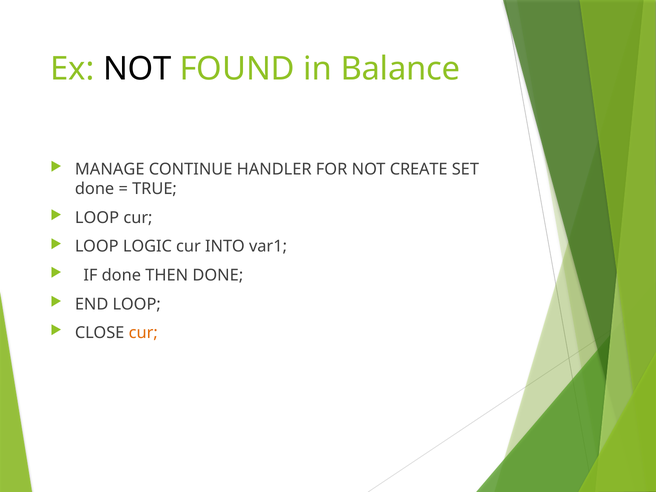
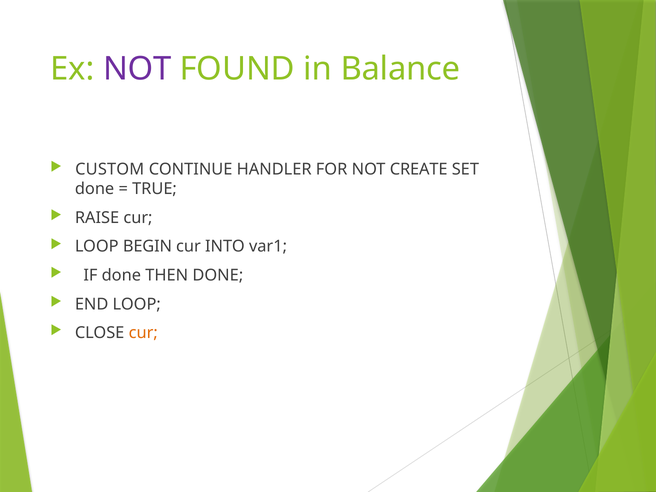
NOT at (137, 69) colour: black -> purple
MANAGE: MANAGE -> CUSTOM
LOOP at (97, 218): LOOP -> RAISE
LOGIC: LOGIC -> BEGIN
